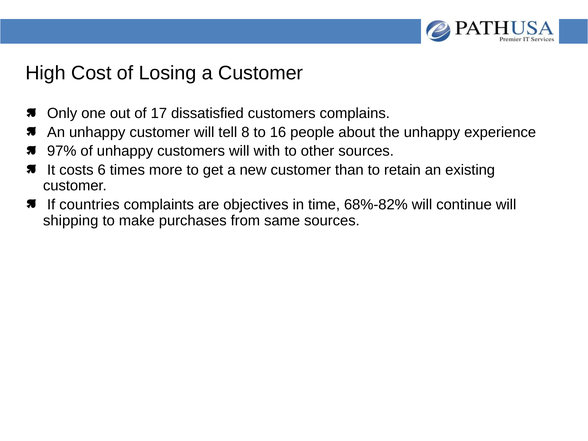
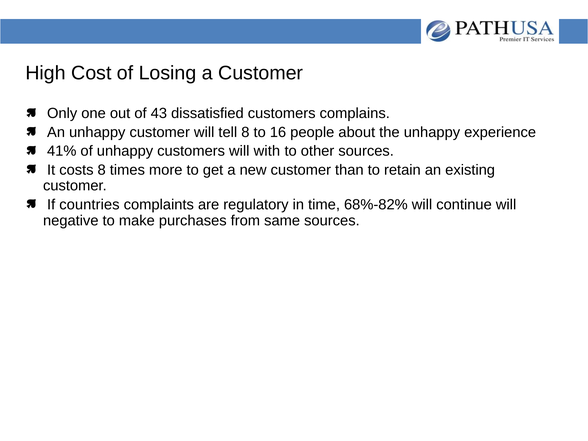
17: 17 -> 43
97%: 97% -> 41%
costs 6: 6 -> 8
objectives: objectives -> regulatory
shipping: shipping -> negative
